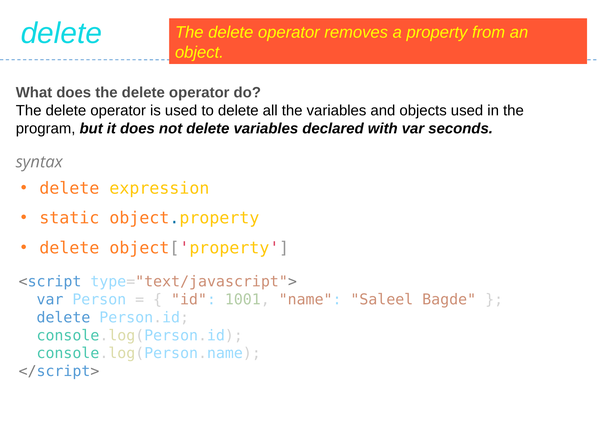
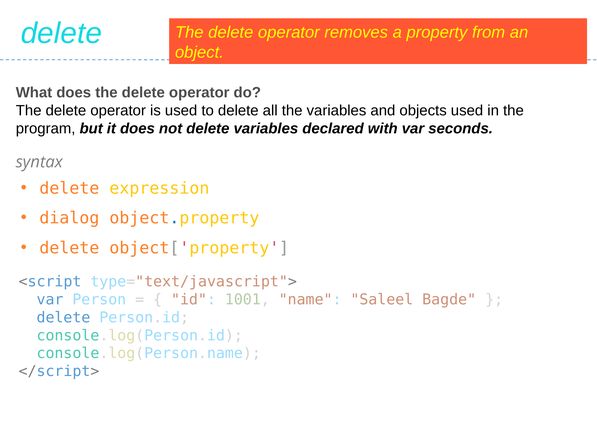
static: static -> dialog
